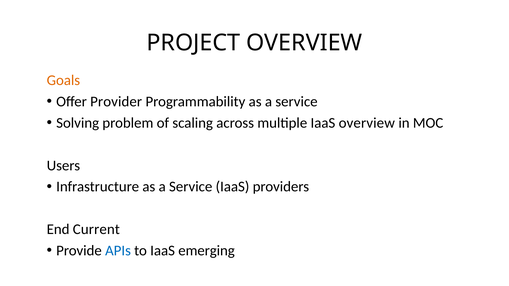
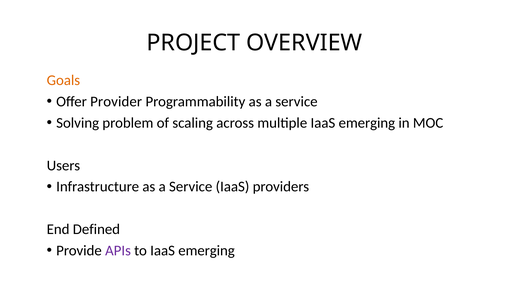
multiple IaaS overview: overview -> emerging
Current: Current -> Defined
APIs colour: blue -> purple
